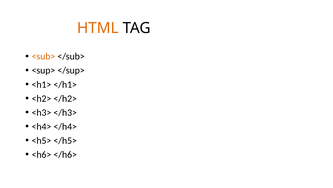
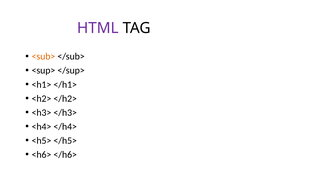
HTML colour: orange -> purple
